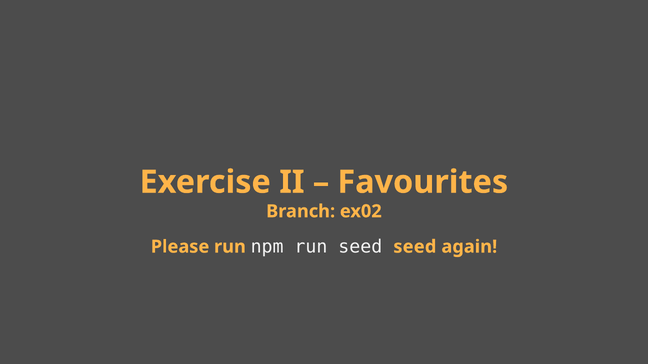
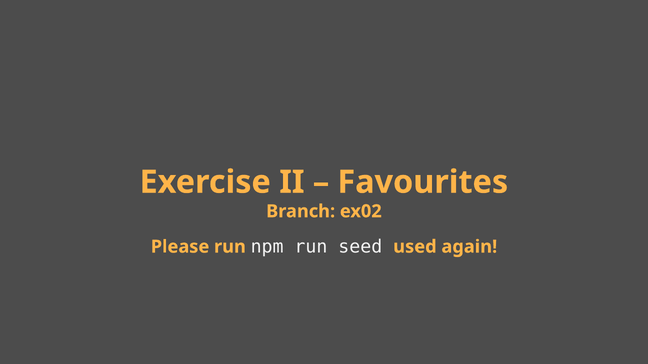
seed seed: seed -> used
